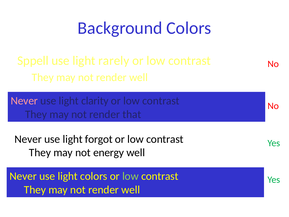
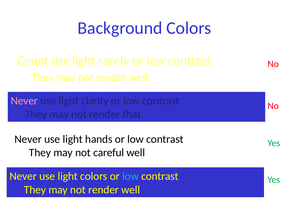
Sppell: Sppell -> Count
forgot: forgot -> hands
energy: energy -> careful
low at (130, 176) colour: light green -> light blue
